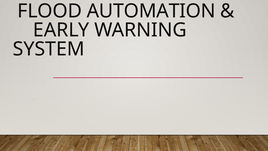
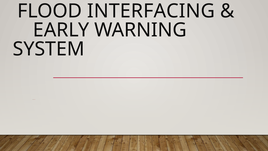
AUTOMATION: AUTOMATION -> INTERFACING
